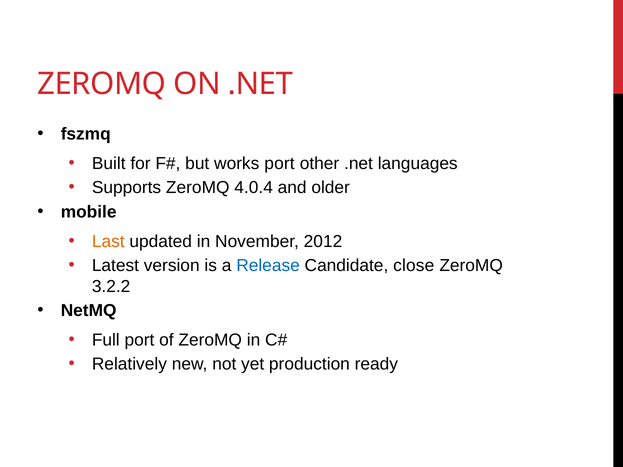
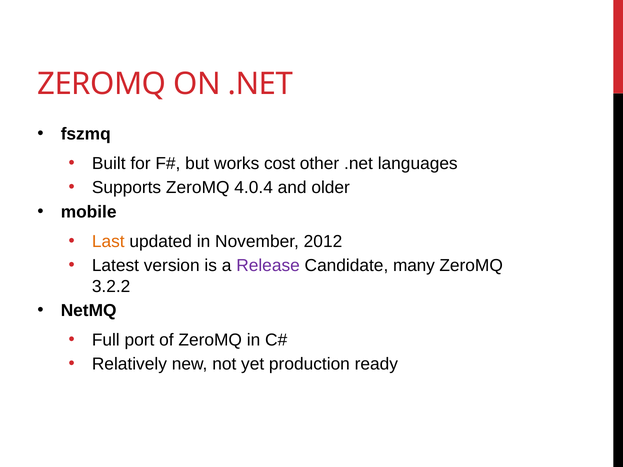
works port: port -> cost
Release colour: blue -> purple
close: close -> many
